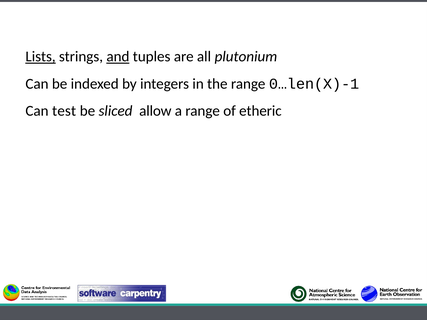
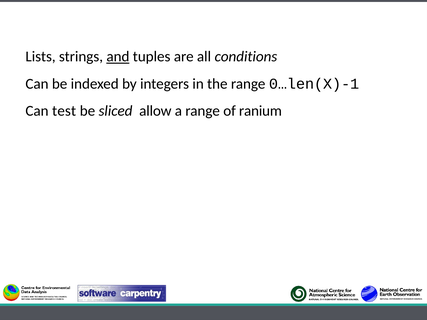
Lists underline: present -> none
plutonium: plutonium -> conditions
etheric: etheric -> ranium
